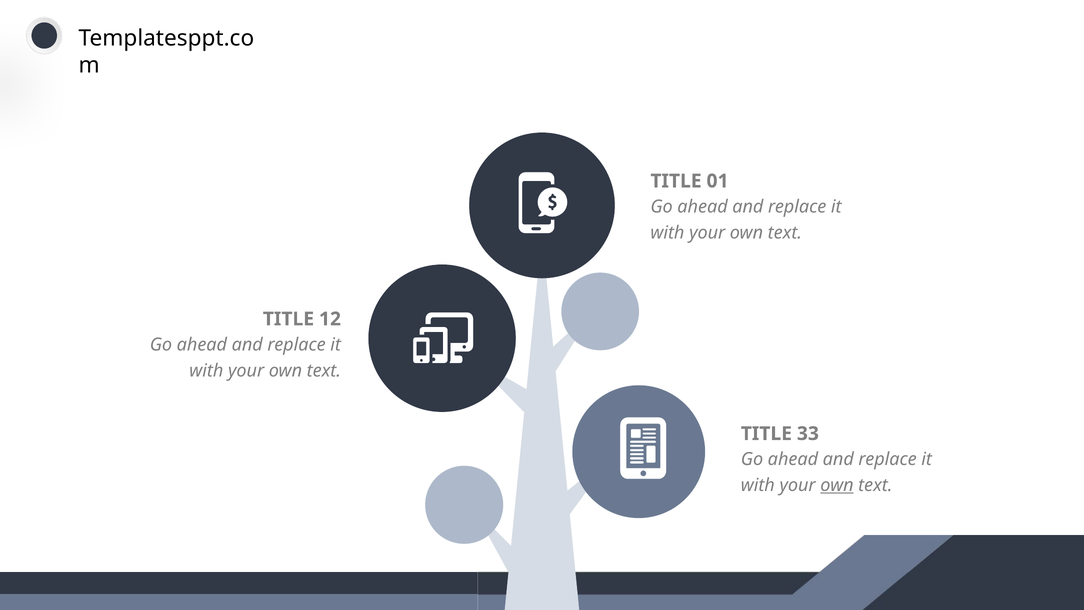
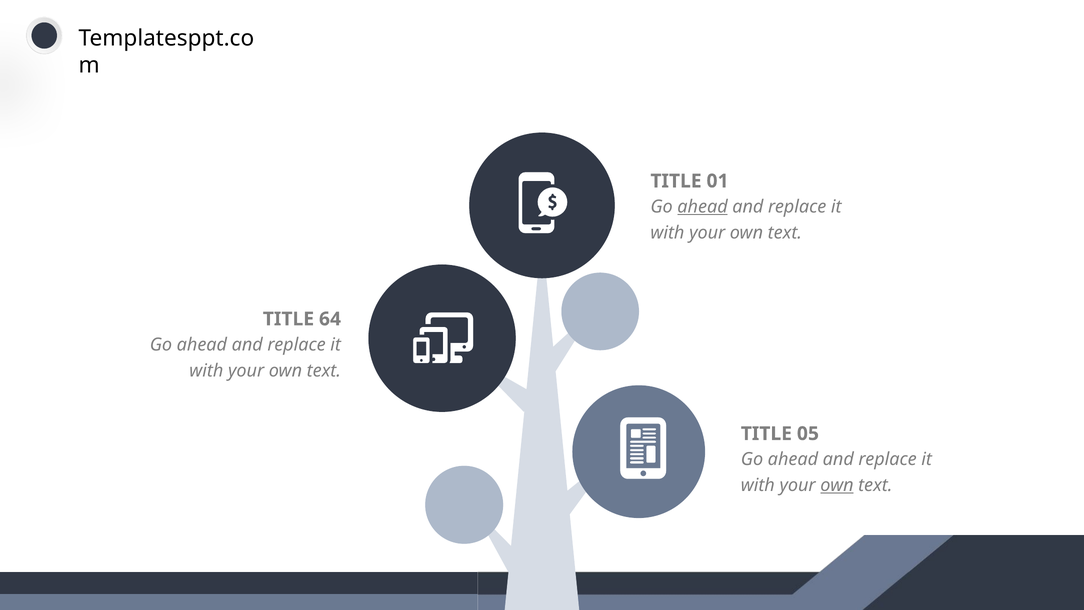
ahead at (703, 207) underline: none -> present
12: 12 -> 64
33: 33 -> 05
